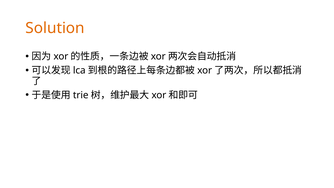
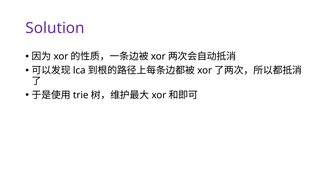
Solution colour: orange -> purple
